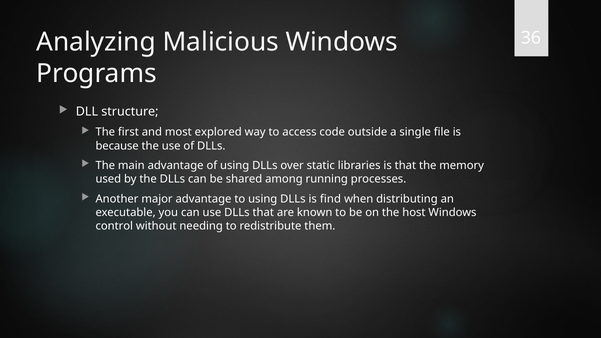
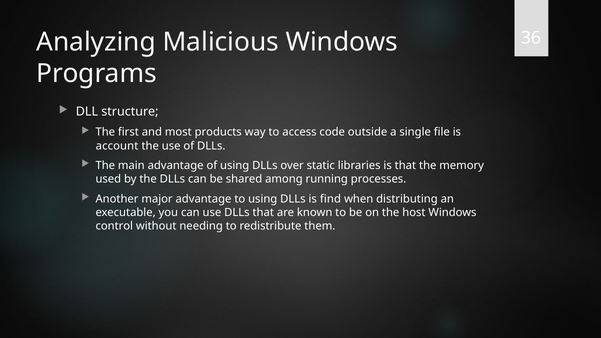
explored: explored -> products
because: because -> account
